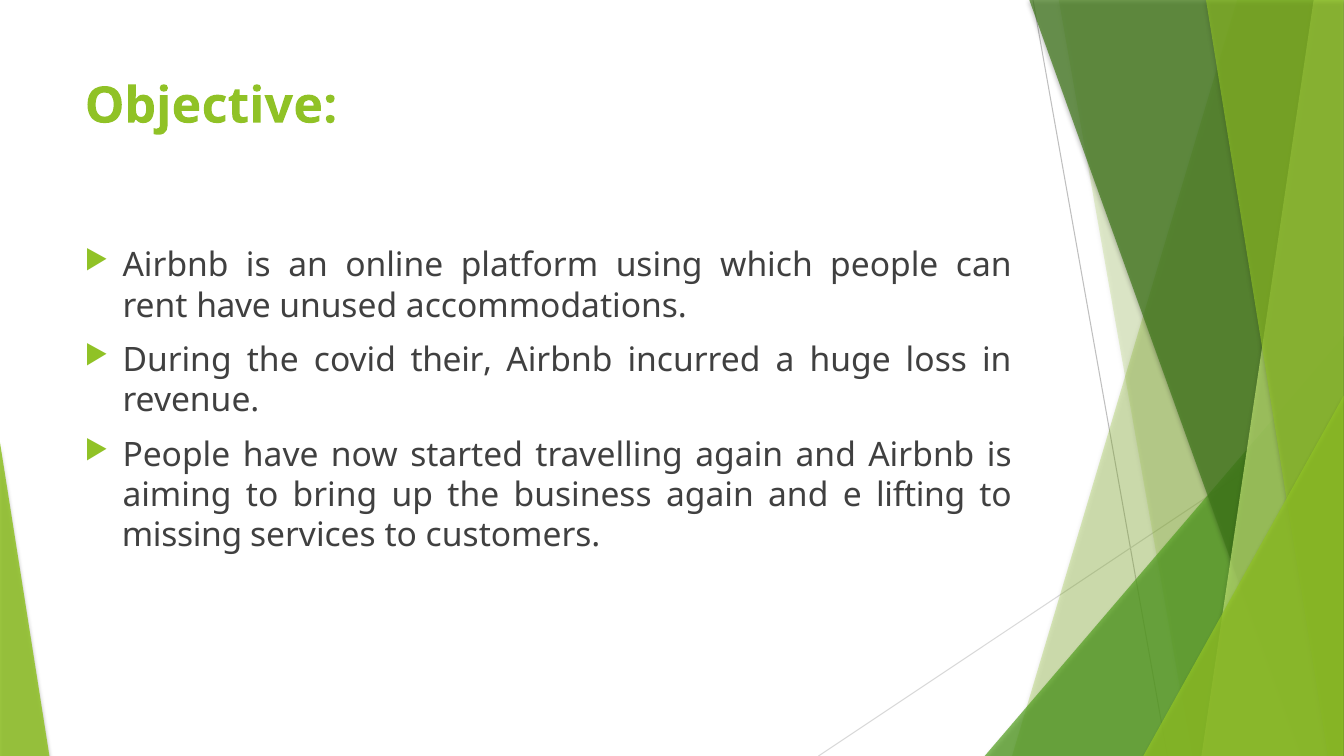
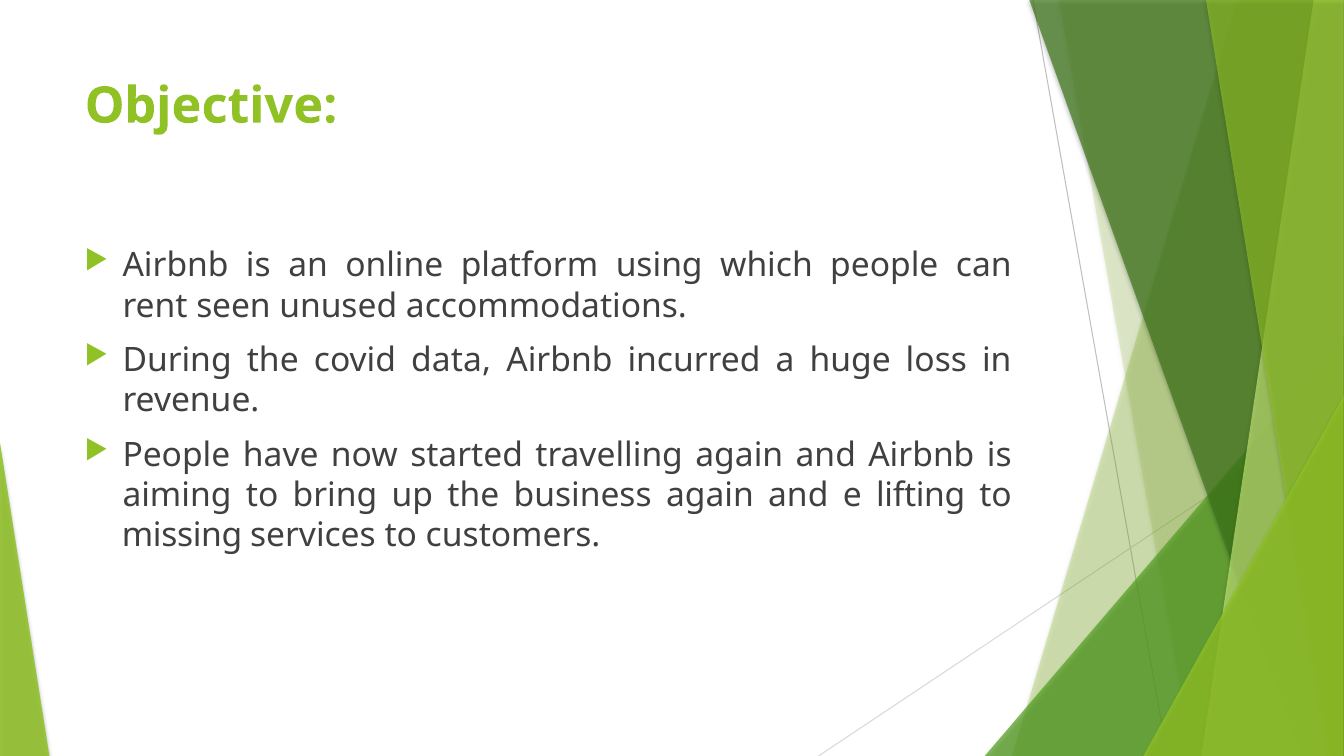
rent have: have -> seen
their: their -> data
